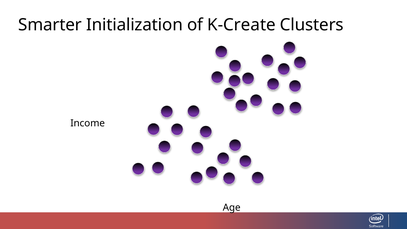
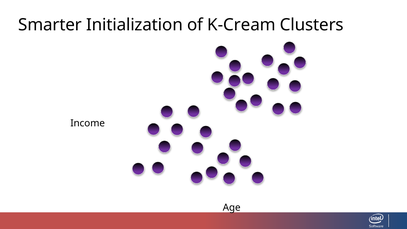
K-Create: K-Create -> K-Cream
